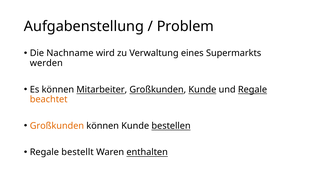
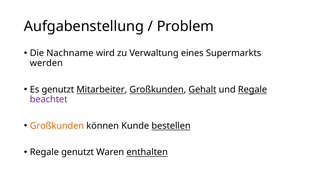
Es können: können -> genutzt
Großkunden Kunde: Kunde -> Gehalt
beachtet colour: orange -> purple
Regale bestellt: bestellt -> genutzt
